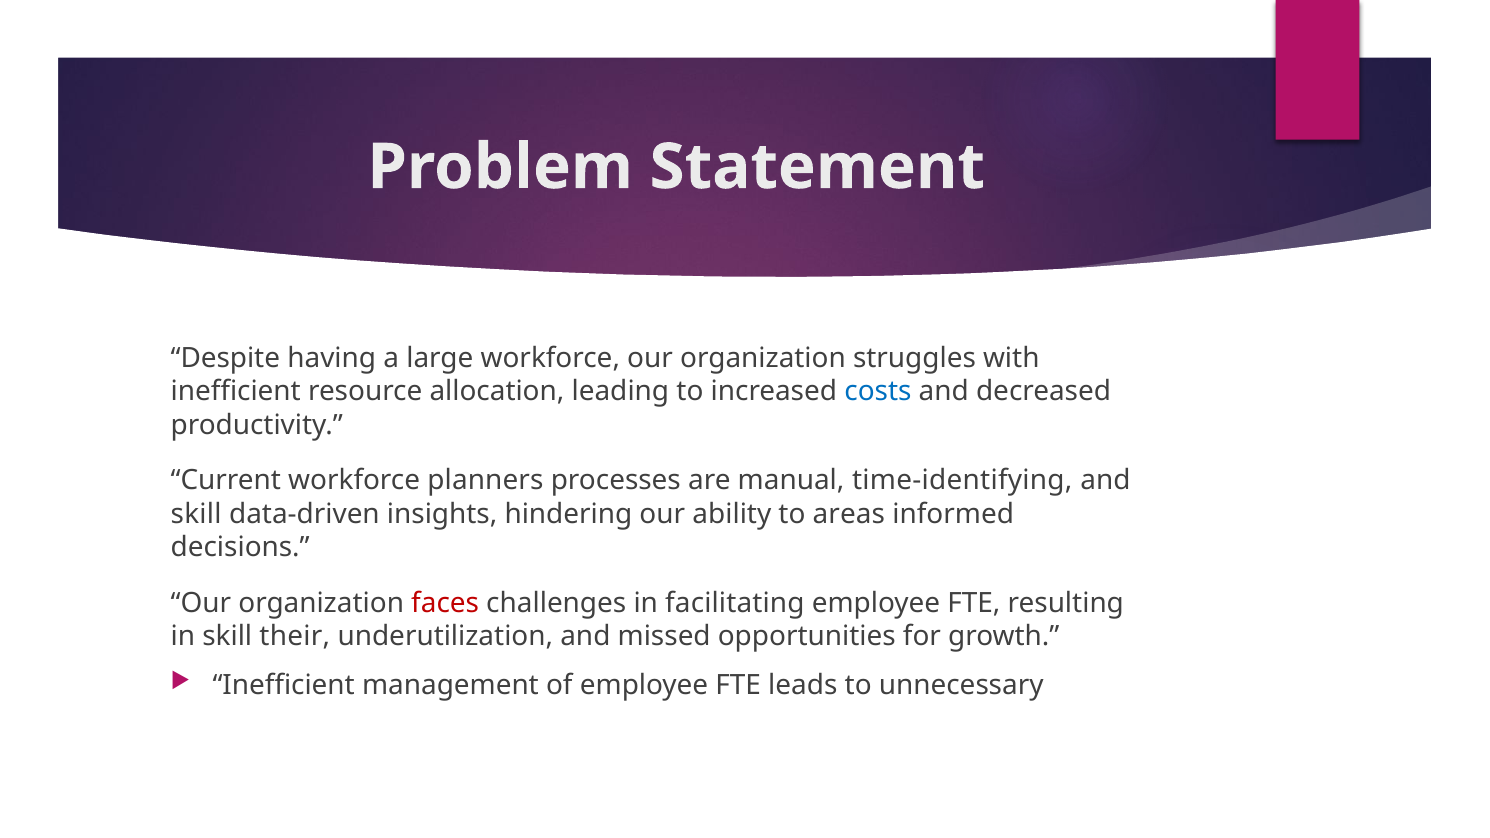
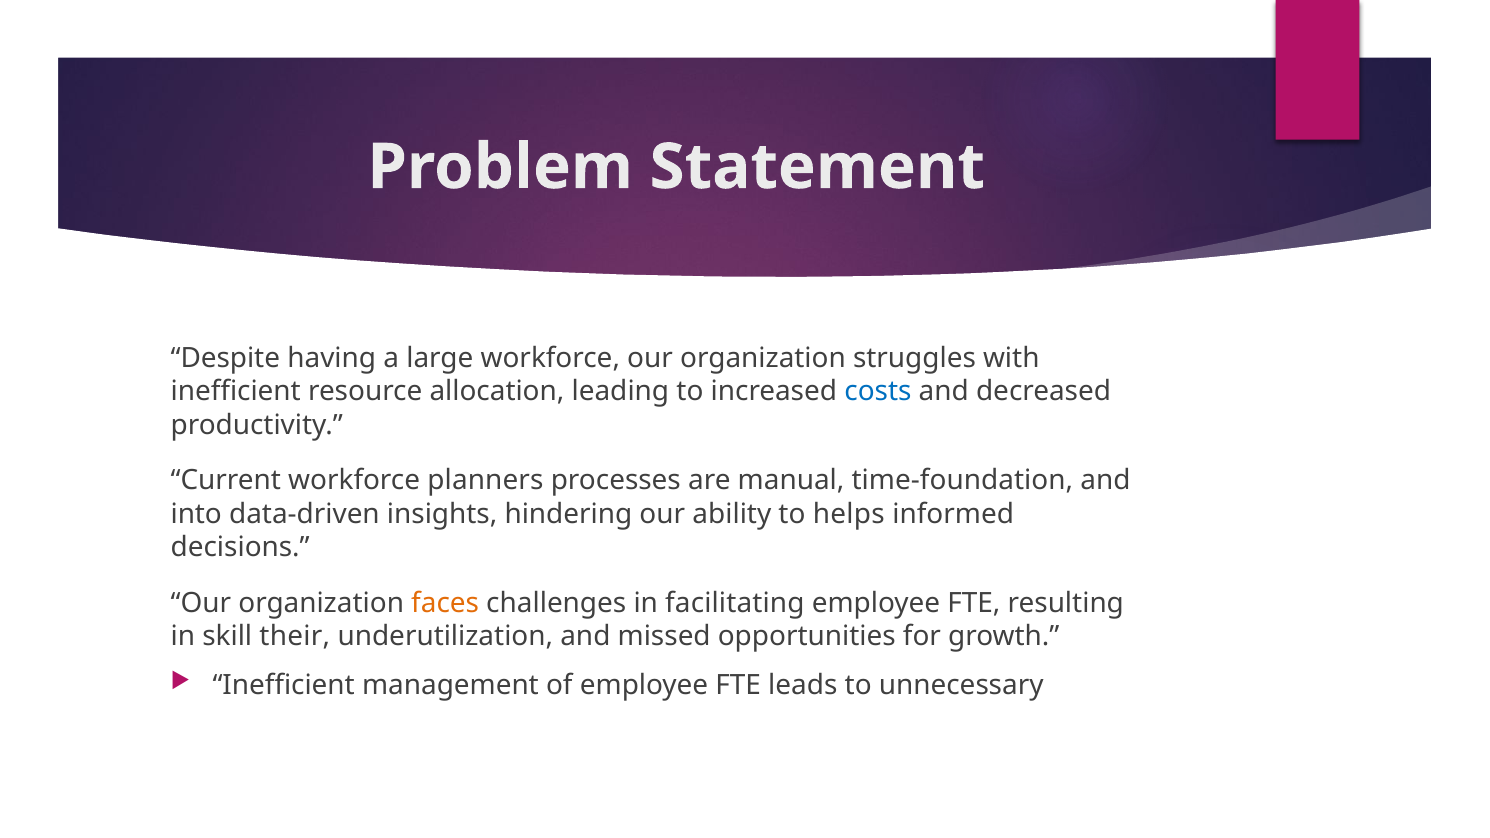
time-identifying: time-identifying -> time-foundation
skill at (196, 514): skill -> into
areas: areas -> helps
faces colour: red -> orange
